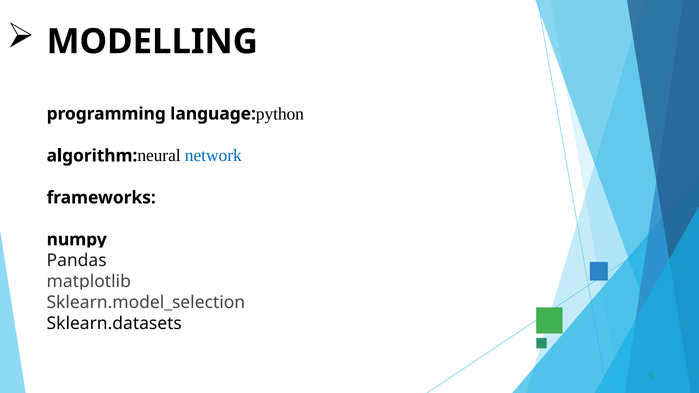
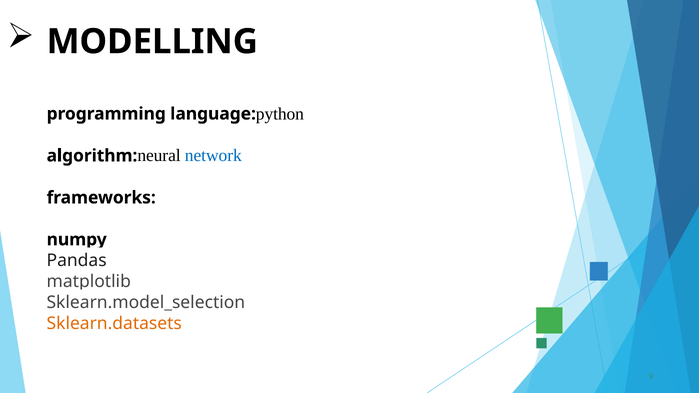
Sklearn.datasets colour: black -> orange
